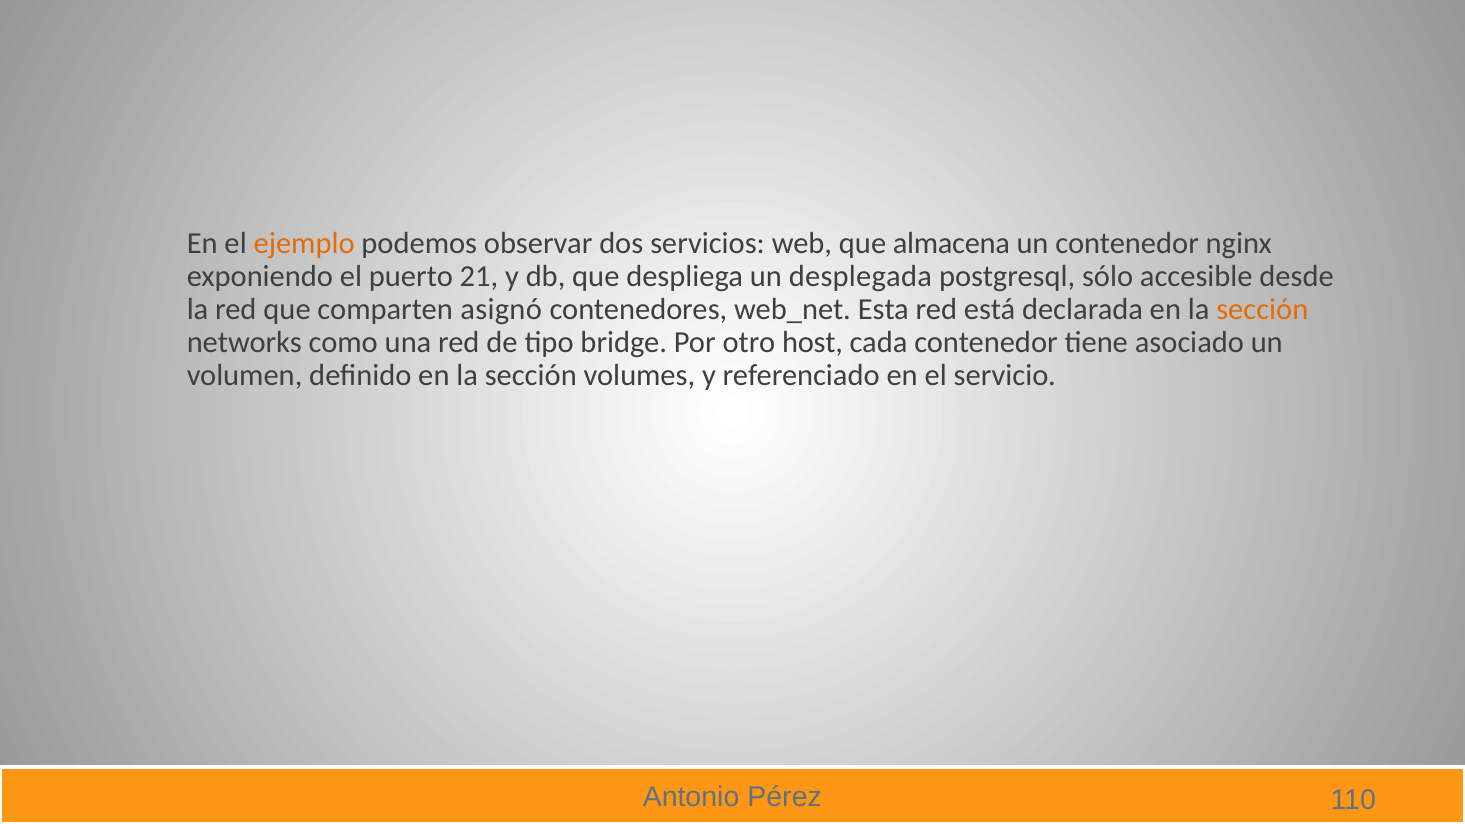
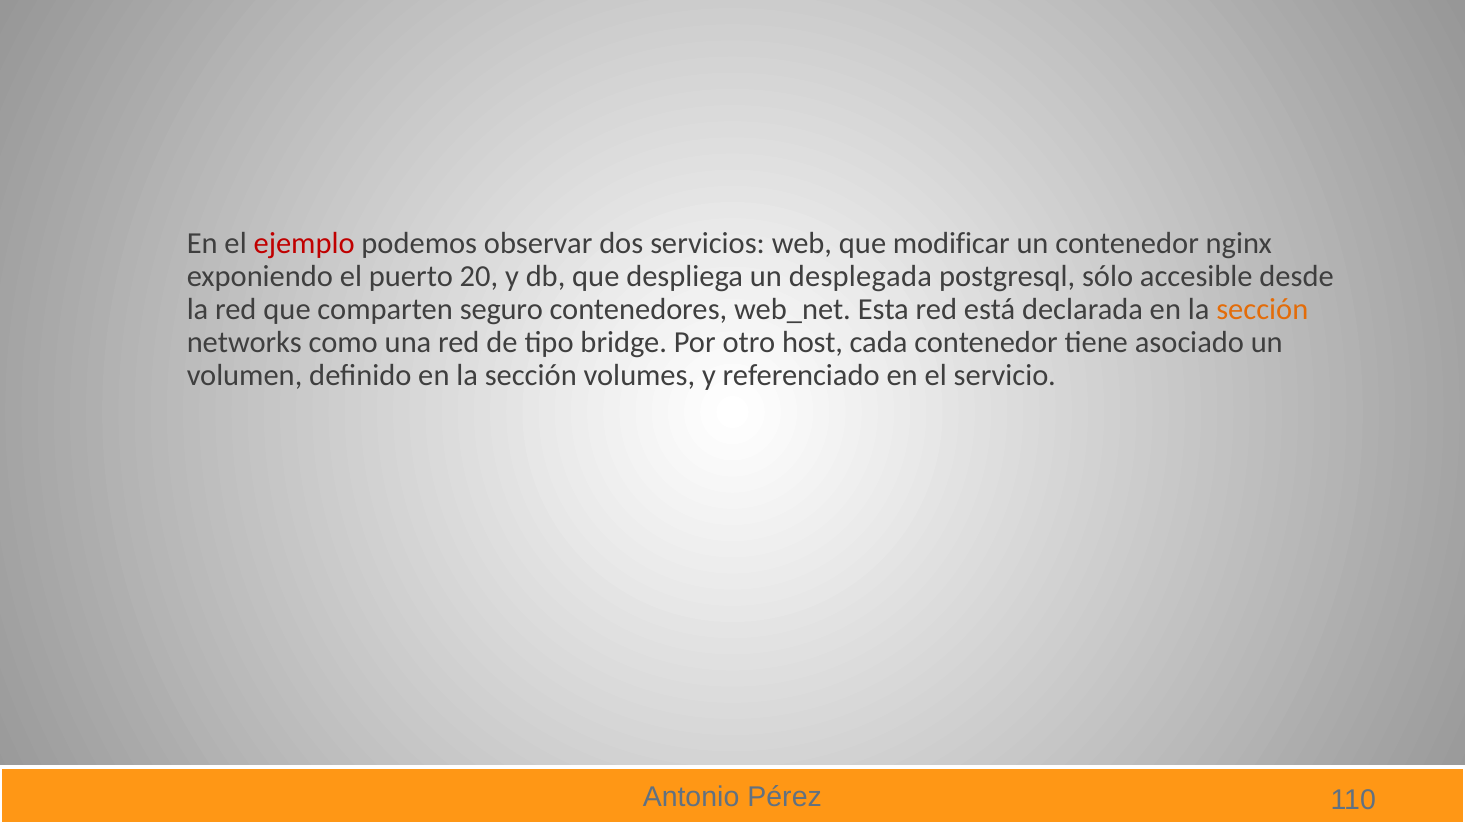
ejemplo colour: orange -> red
almacena: almacena -> modificar
21: 21 -> 20
asignó: asignó -> seguro
